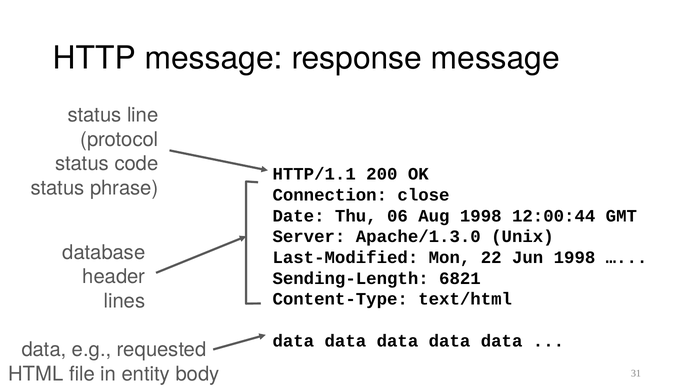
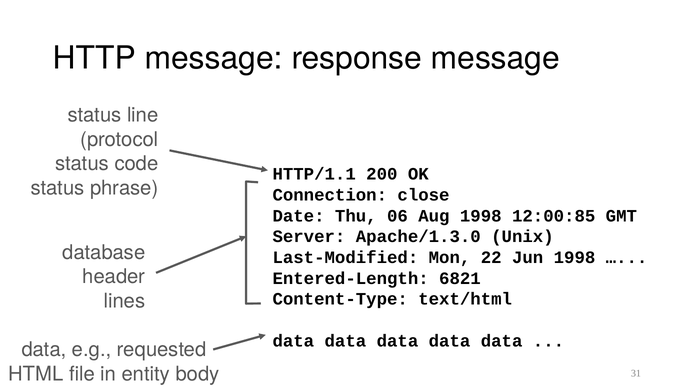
12:00:44: 12:00:44 -> 12:00:85
Sending-Length: Sending-Length -> Entered-Length
